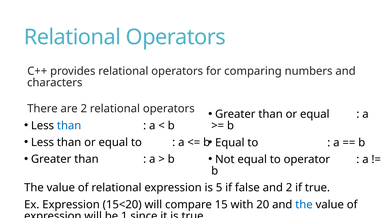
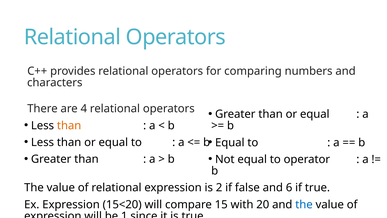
are 2: 2 -> 4
than at (69, 125) colour: blue -> orange
5: 5 -> 2
and 2: 2 -> 6
